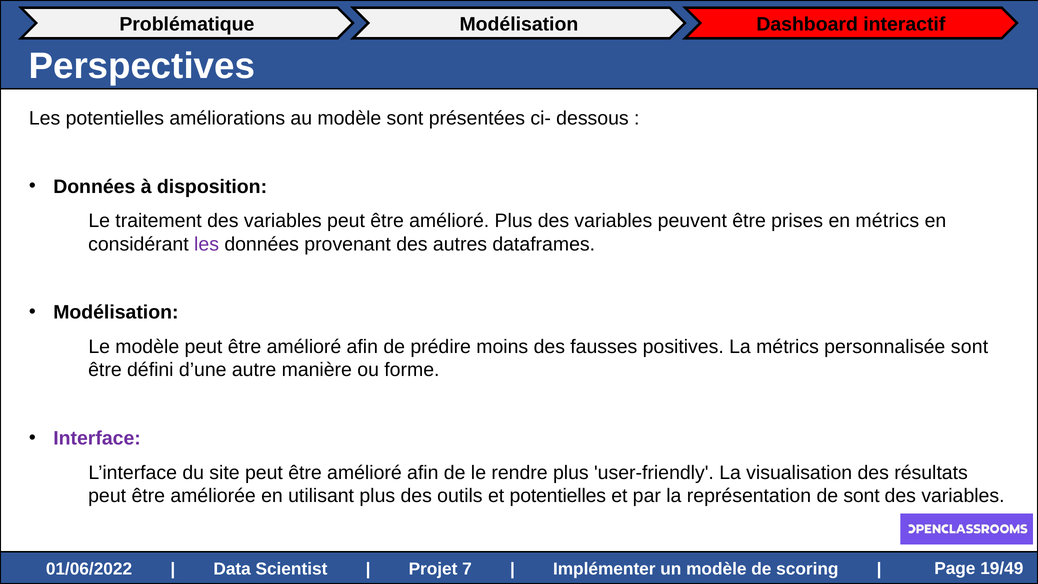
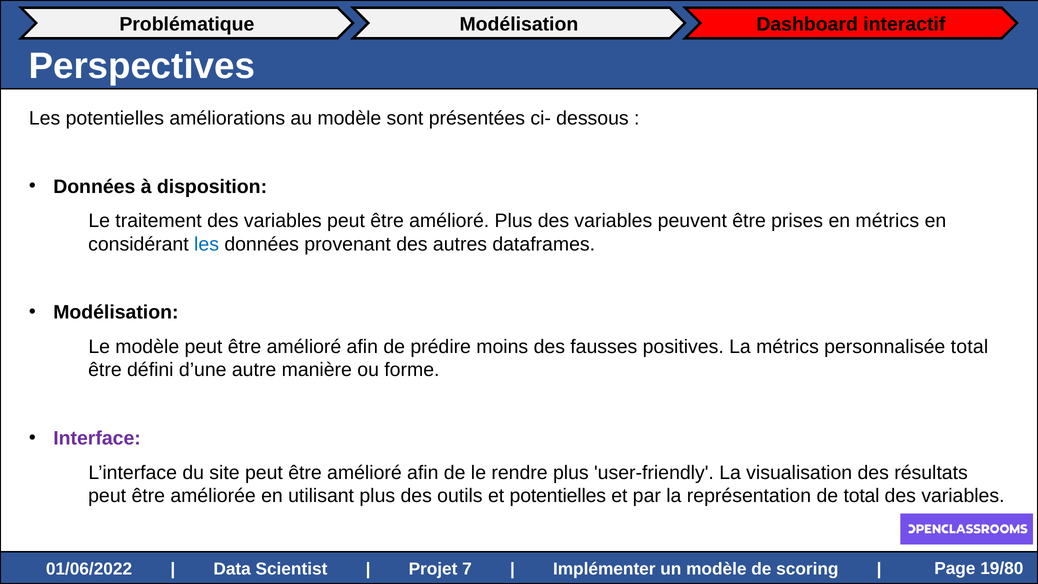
les at (207, 244) colour: purple -> blue
personnalisée sont: sont -> total
de sont: sont -> total
19/49: 19/49 -> 19/80
